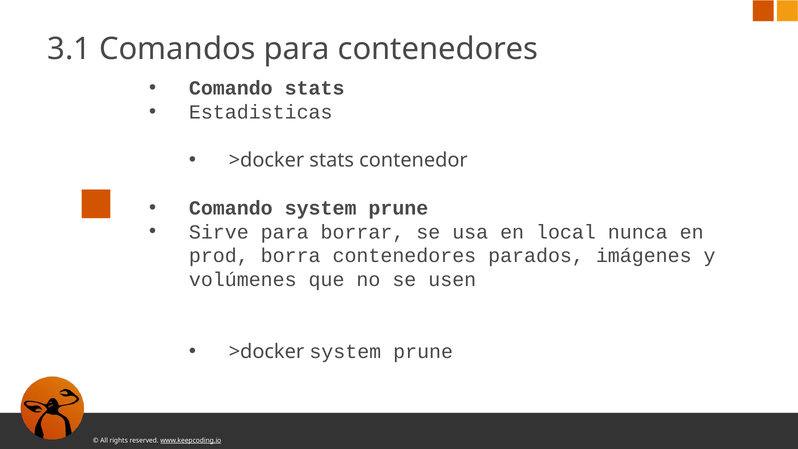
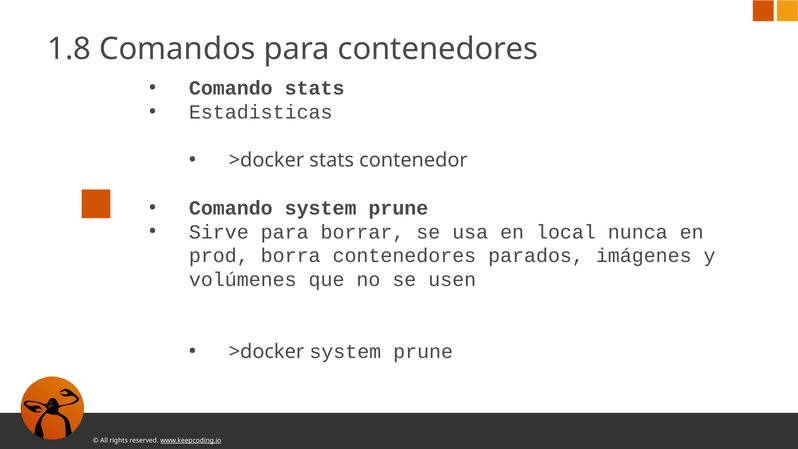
3.1: 3.1 -> 1.8
